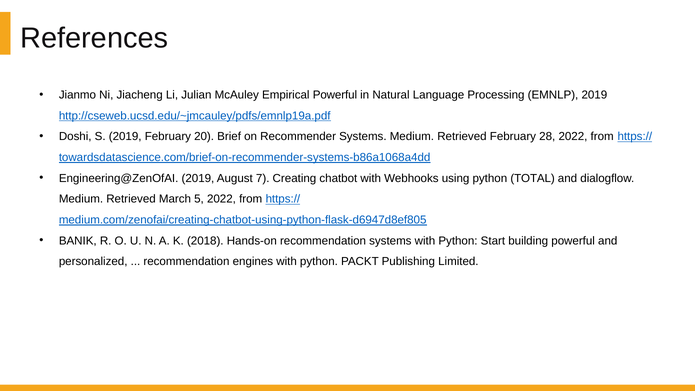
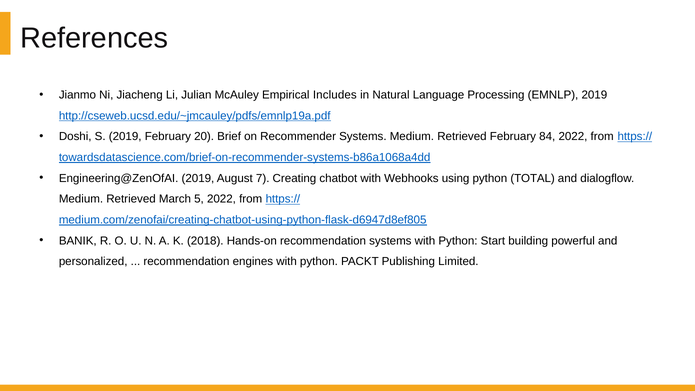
Empirical Powerful: Powerful -> Includes
28: 28 -> 84
